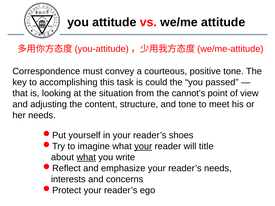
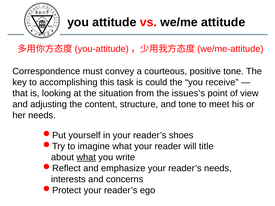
passed: passed -> receive
cannot’s: cannot’s -> issues’s
your at (143, 147) underline: present -> none
